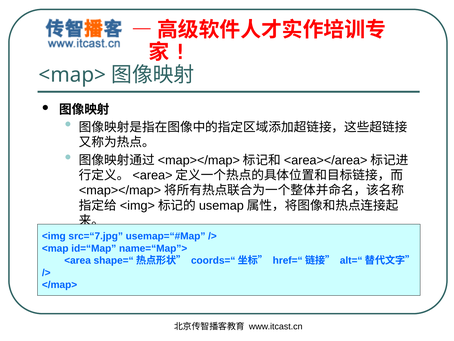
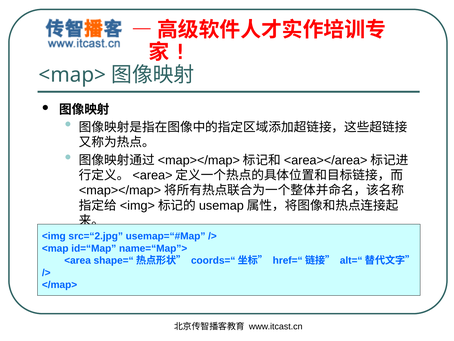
src=“7.jpg: src=“7.jpg -> src=“2.jpg
